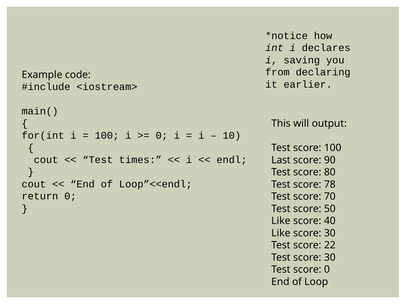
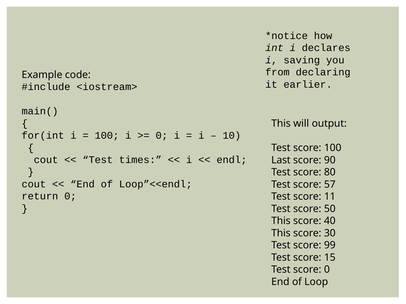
78: 78 -> 57
70: 70 -> 11
Like at (281, 221): Like -> This
Like at (281, 233): Like -> This
22: 22 -> 99
Test score 30: 30 -> 15
